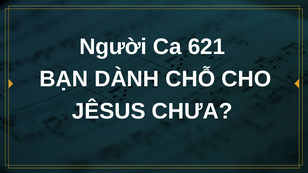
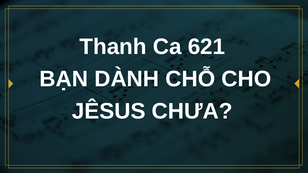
Người: Người -> Thanh
